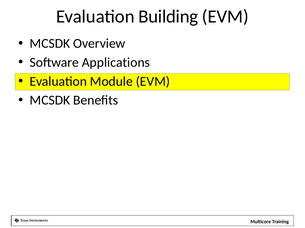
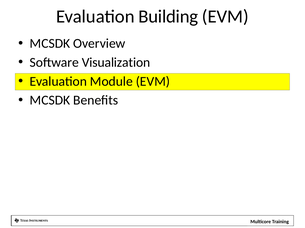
Applications: Applications -> Visualization
